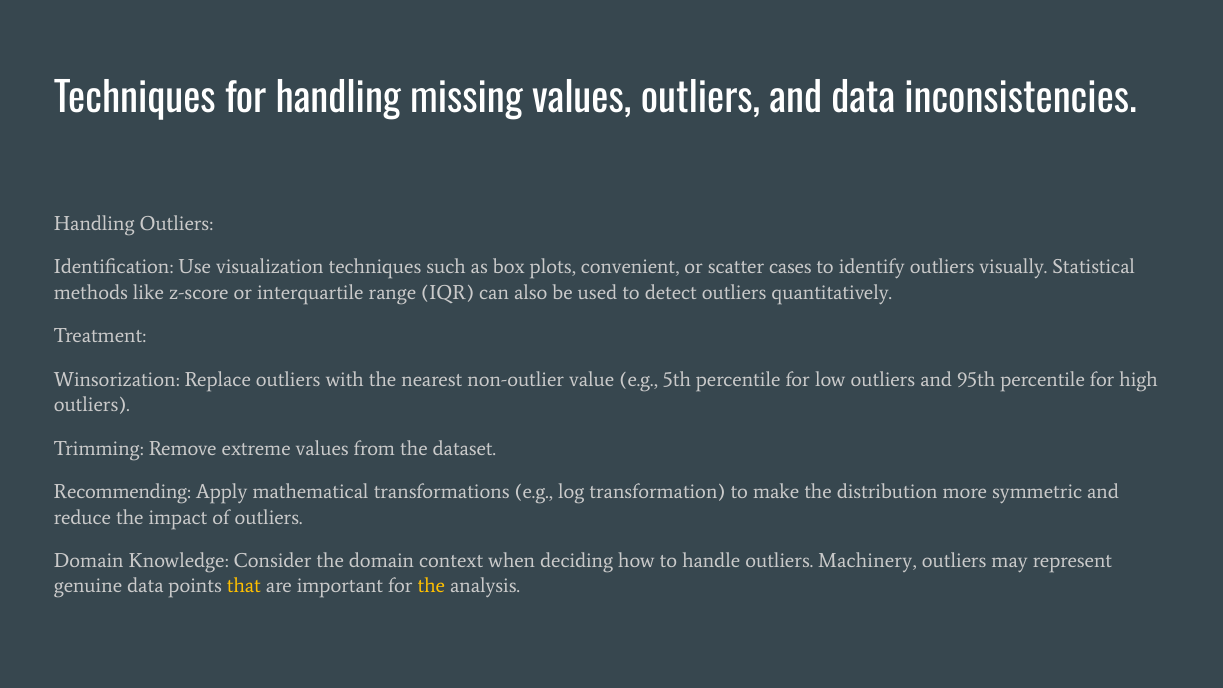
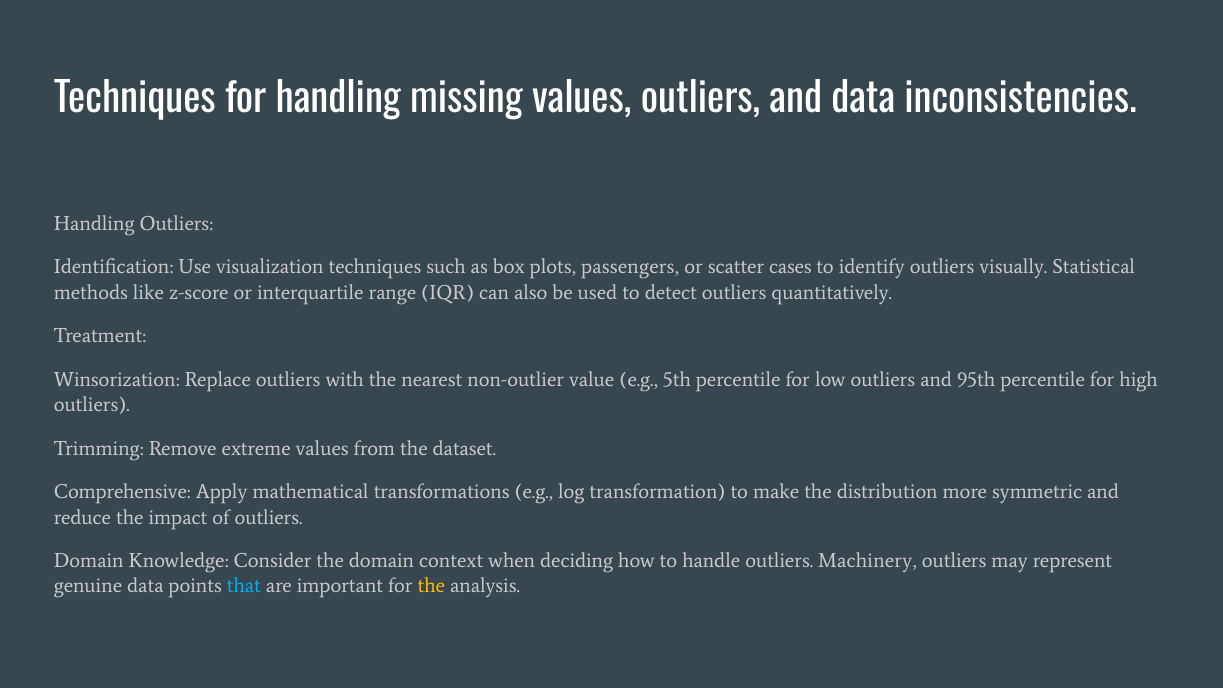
convenient: convenient -> passengers
Recommending: Recommending -> Comprehensive
that colour: yellow -> light blue
